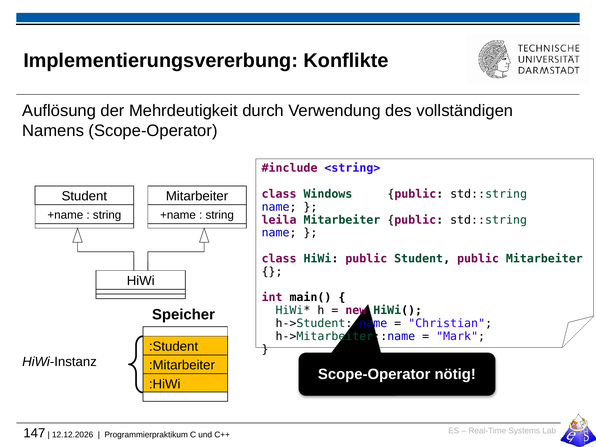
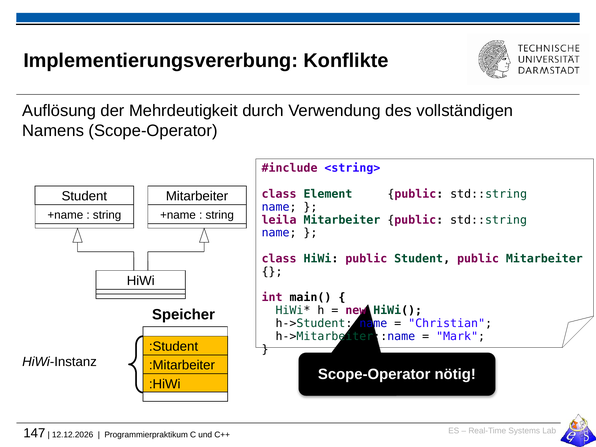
Windows: Windows -> Element
